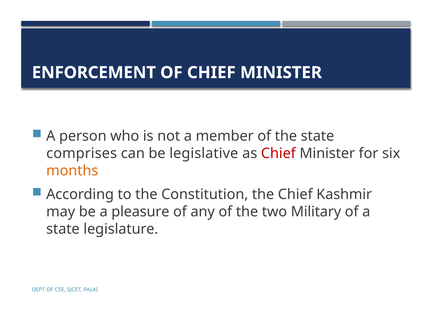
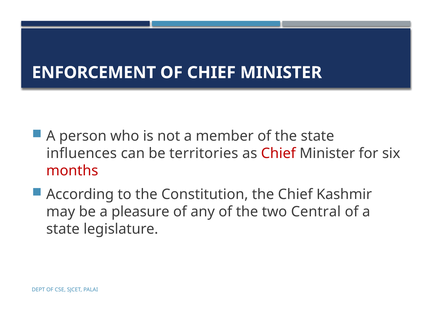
comprises: comprises -> influences
legislative: legislative -> territories
months colour: orange -> red
Military: Military -> Central
